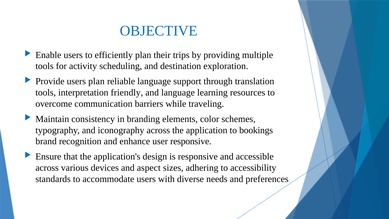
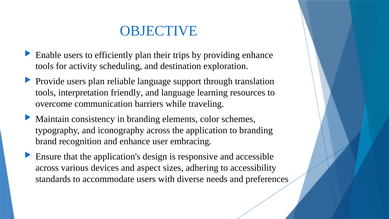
providing multiple: multiple -> enhance
to bookings: bookings -> branding
user responsive: responsive -> embracing
